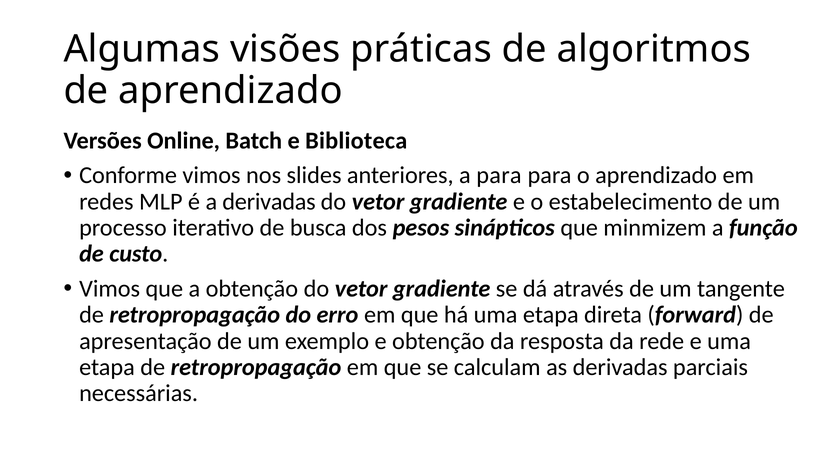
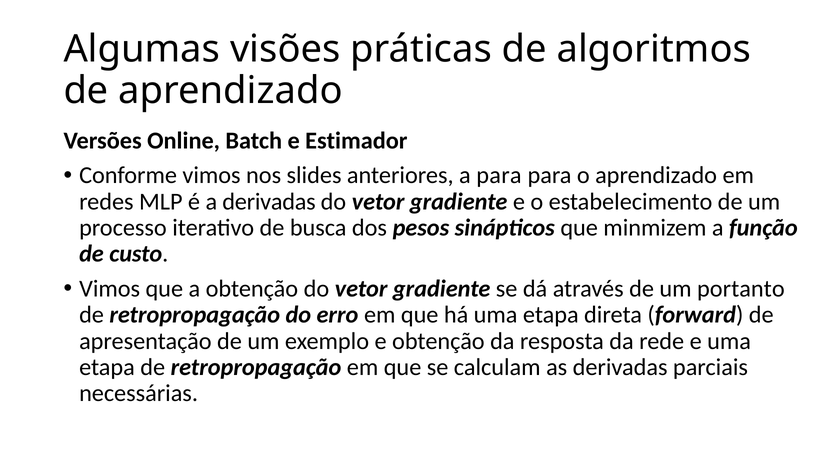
Biblioteca: Biblioteca -> Estimador
tangente: tangente -> portanto
